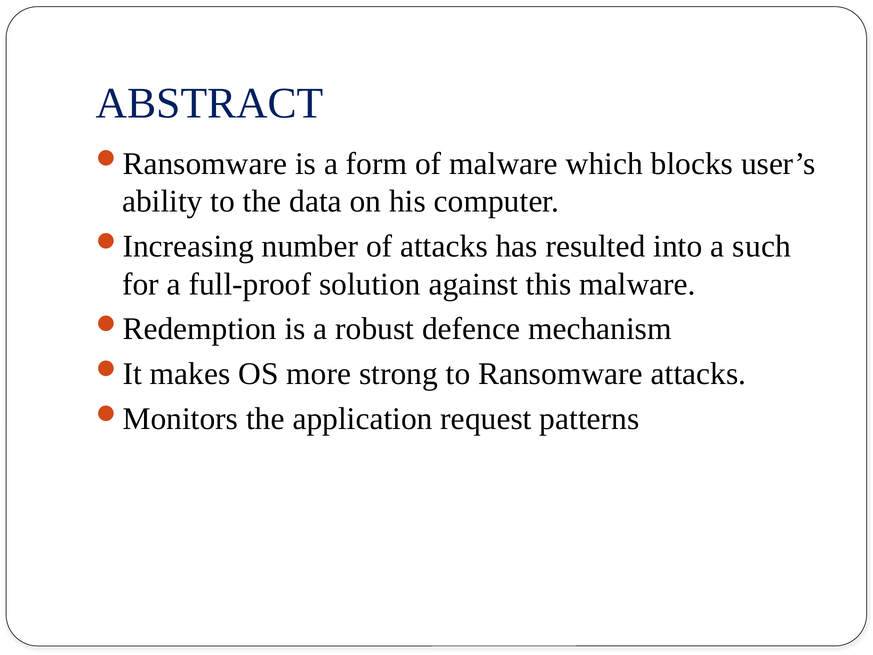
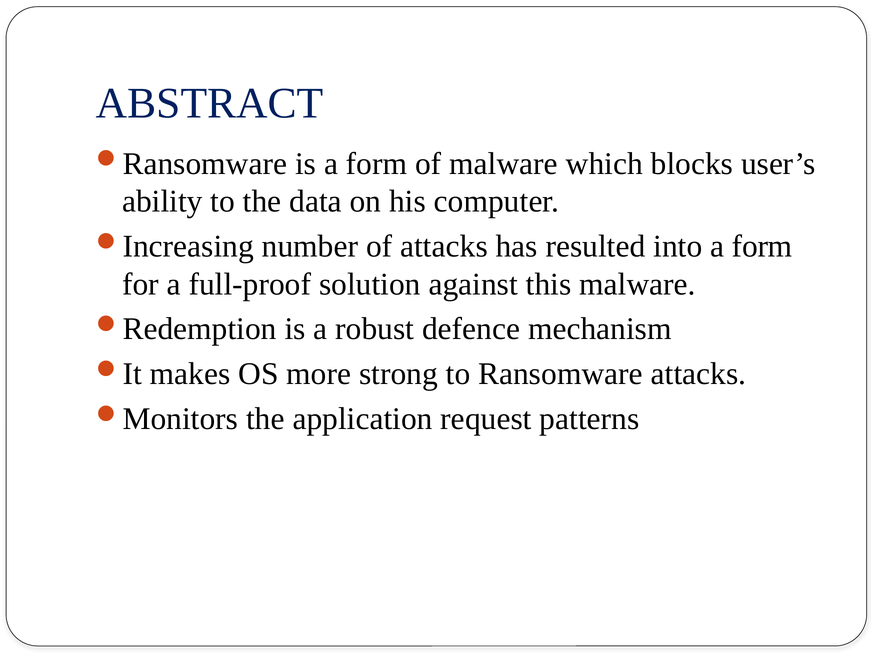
into a such: such -> form
